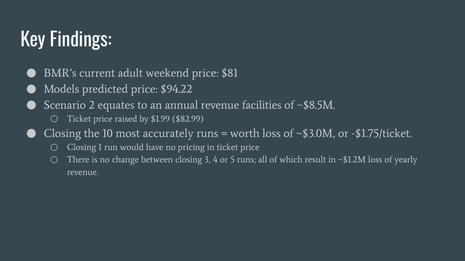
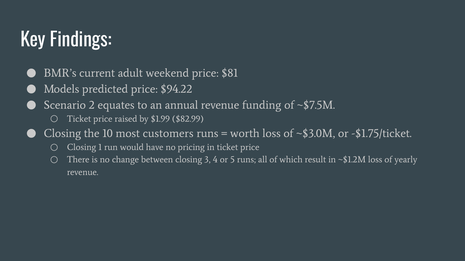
facilities: facilities -> funding
~$8.5M: ~$8.5M -> ~$7.5M
accurately: accurately -> customers
